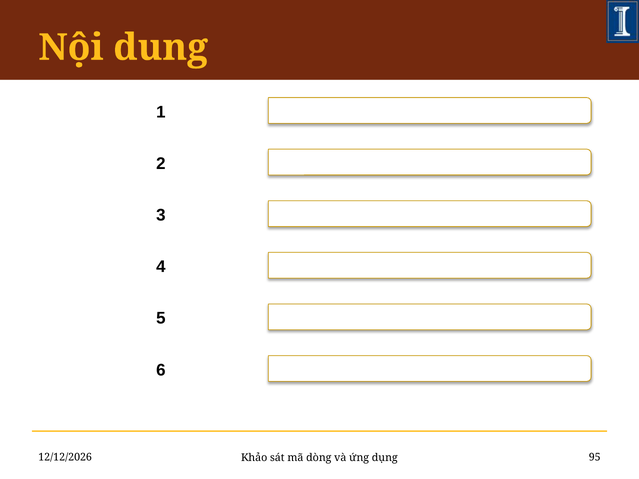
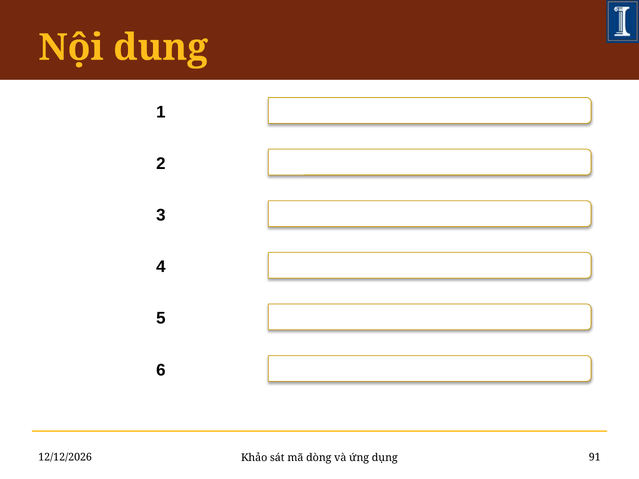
95: 95 -> 91
